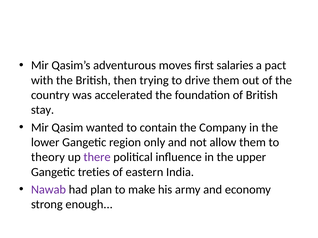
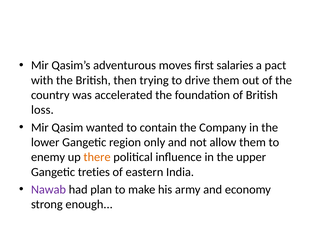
stay: stay -> loss
theory: theory -> enemy
there colour: purple -> orange
